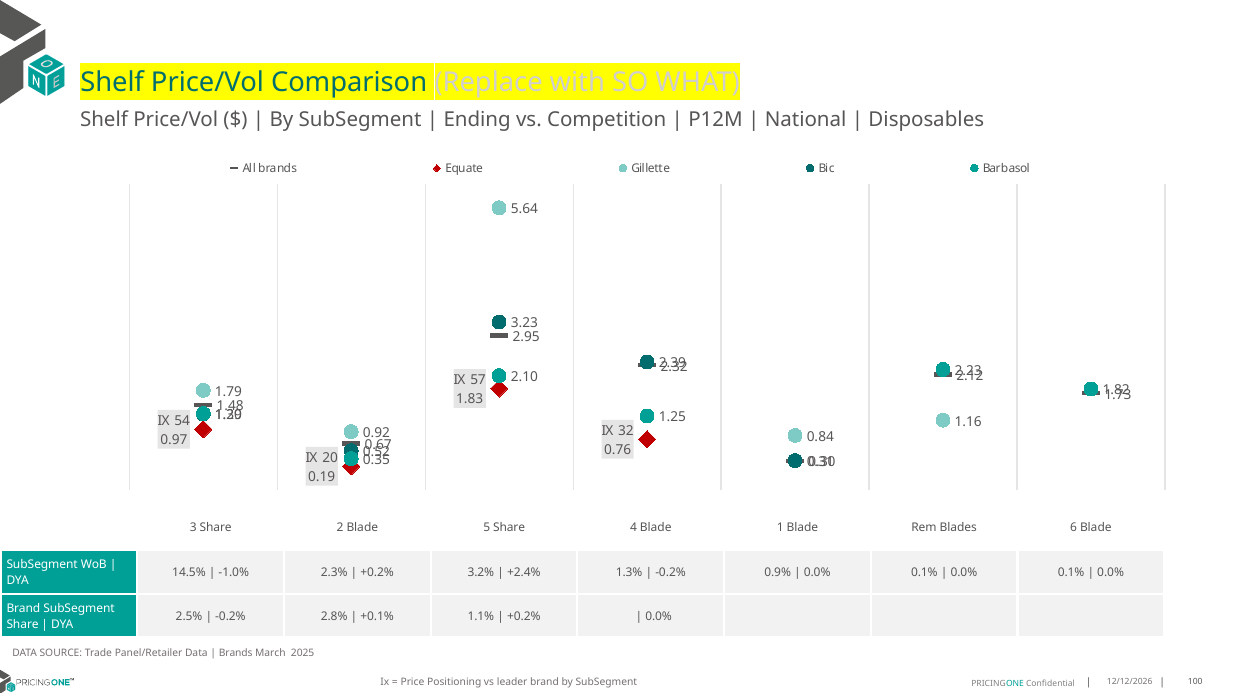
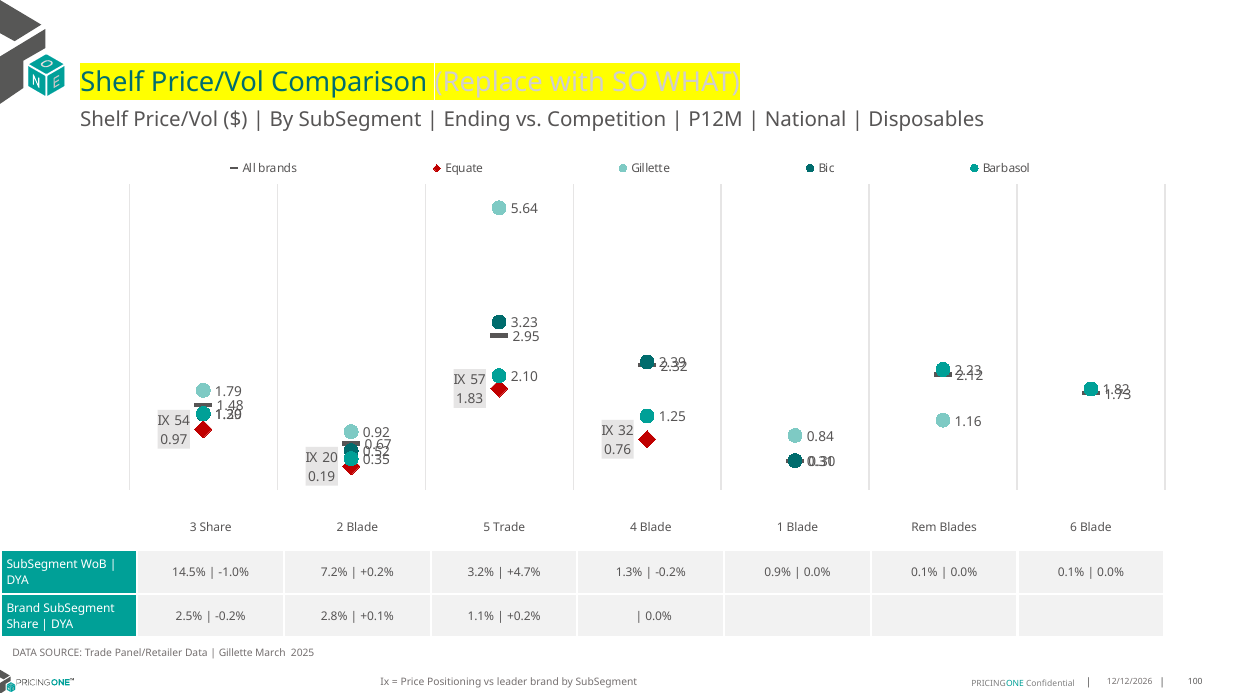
5 Share: Share -> Trade
2.3%: 2.3% -> 7.2%
+2.4%: +2.4% -> +4.7%
Brands at (236, 653): Brands -> Gillette
